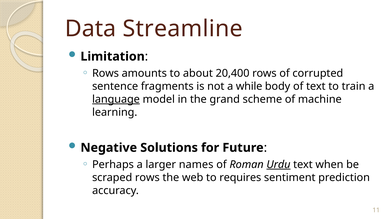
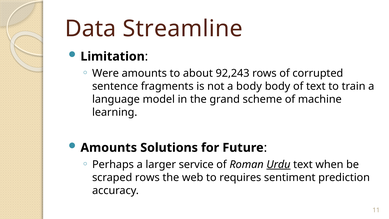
Rows at (106, 73): Rows -> Were
20,400: 20,400 -> 92,243
a while: while -> body
language underline: present -> none
Negative at (109, 148): Negative -> Amounts
names: names -> service
